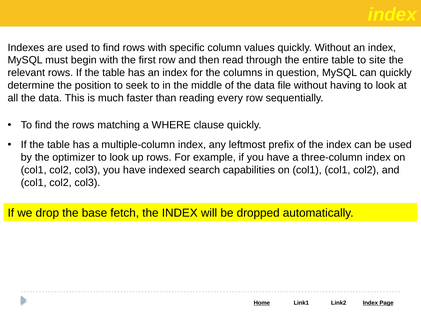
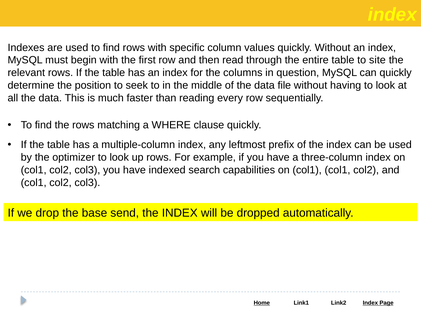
fetch: fetch -> send
